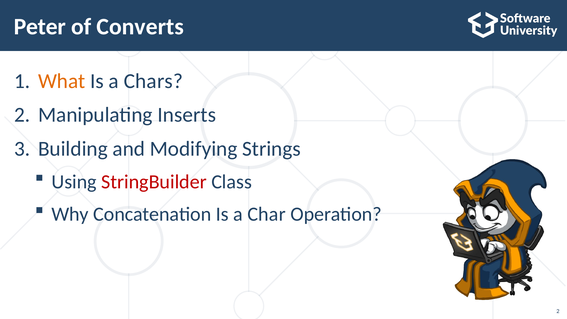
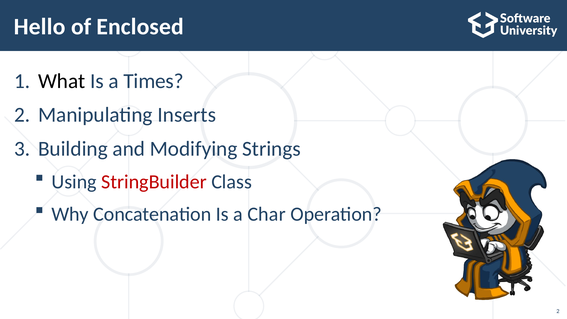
Peter: Peter -> Hello
Converts: Converts -> Enclosed
What colour: orange -> black
Chars: Chars -> Times
